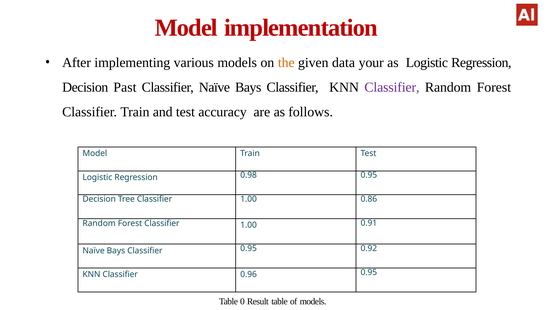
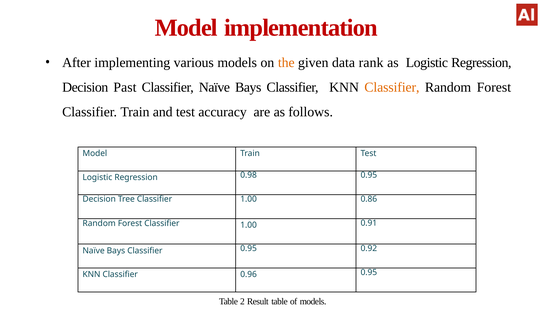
your: your -> rank
Classifier at (392, 87) colour: purple -> orange
0: 0 -> 2
